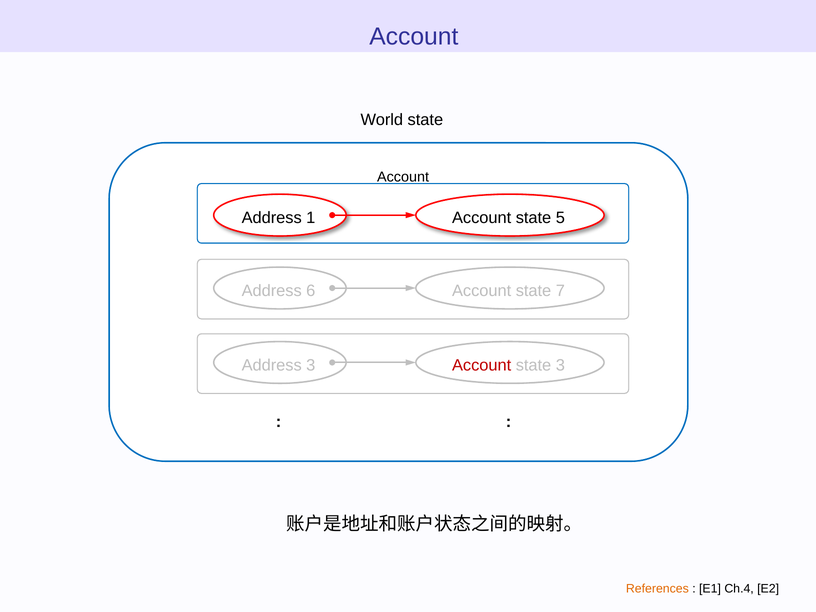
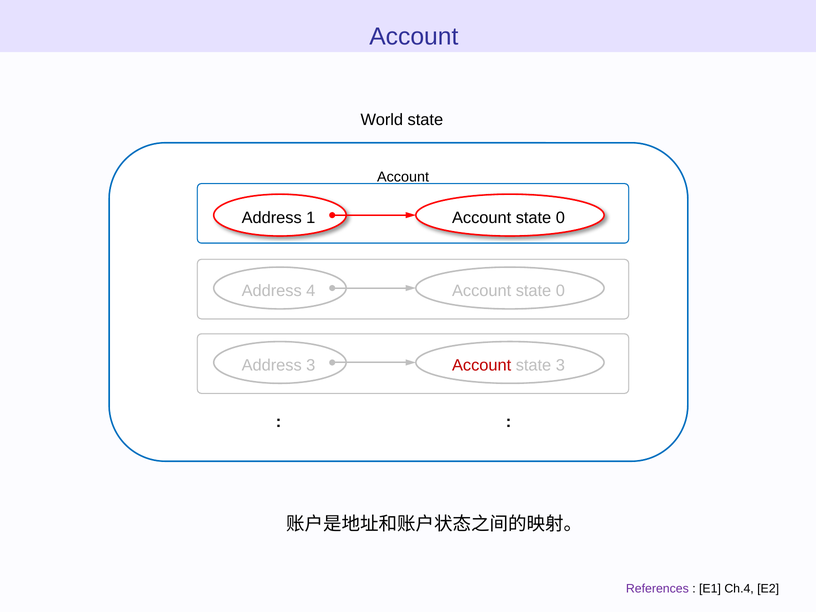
1 Account state 5: 5 -> 0
6: 6 -> 4
7 at (560, 291): 7 -> 0
References colour: orange -> purple
